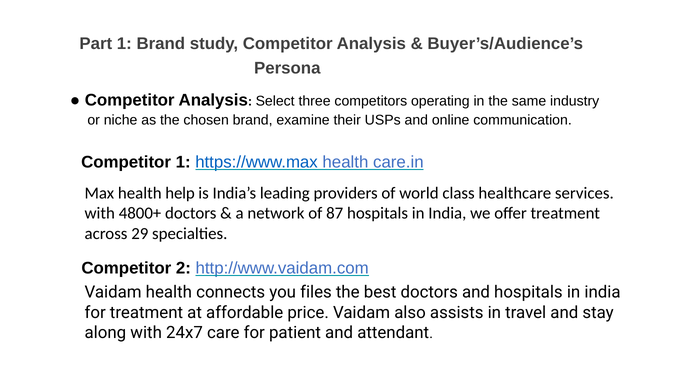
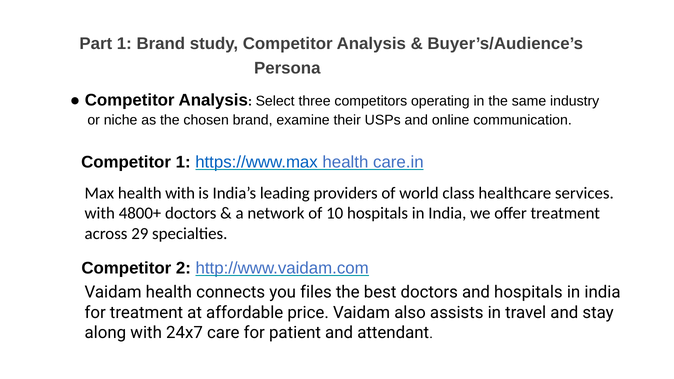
health help: help -> with
87: 87 -> 10
